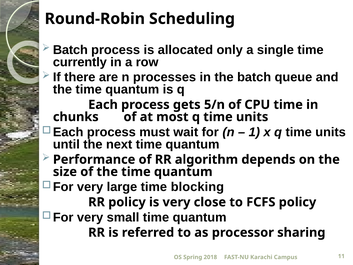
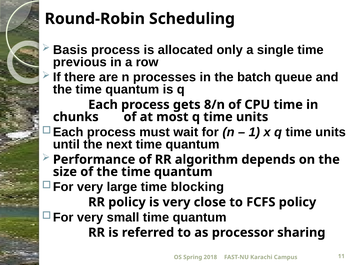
Batch at (70, 50): Batch -> Basis
currently: currently -> previous
5/n: 5/n -> 8/n
